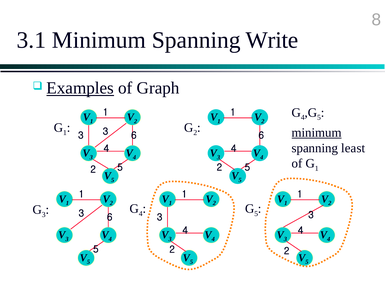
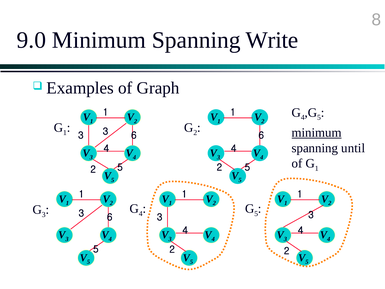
3.1: 3.1 -> 9.0
Examples underline: present -> none
least: least -> until
